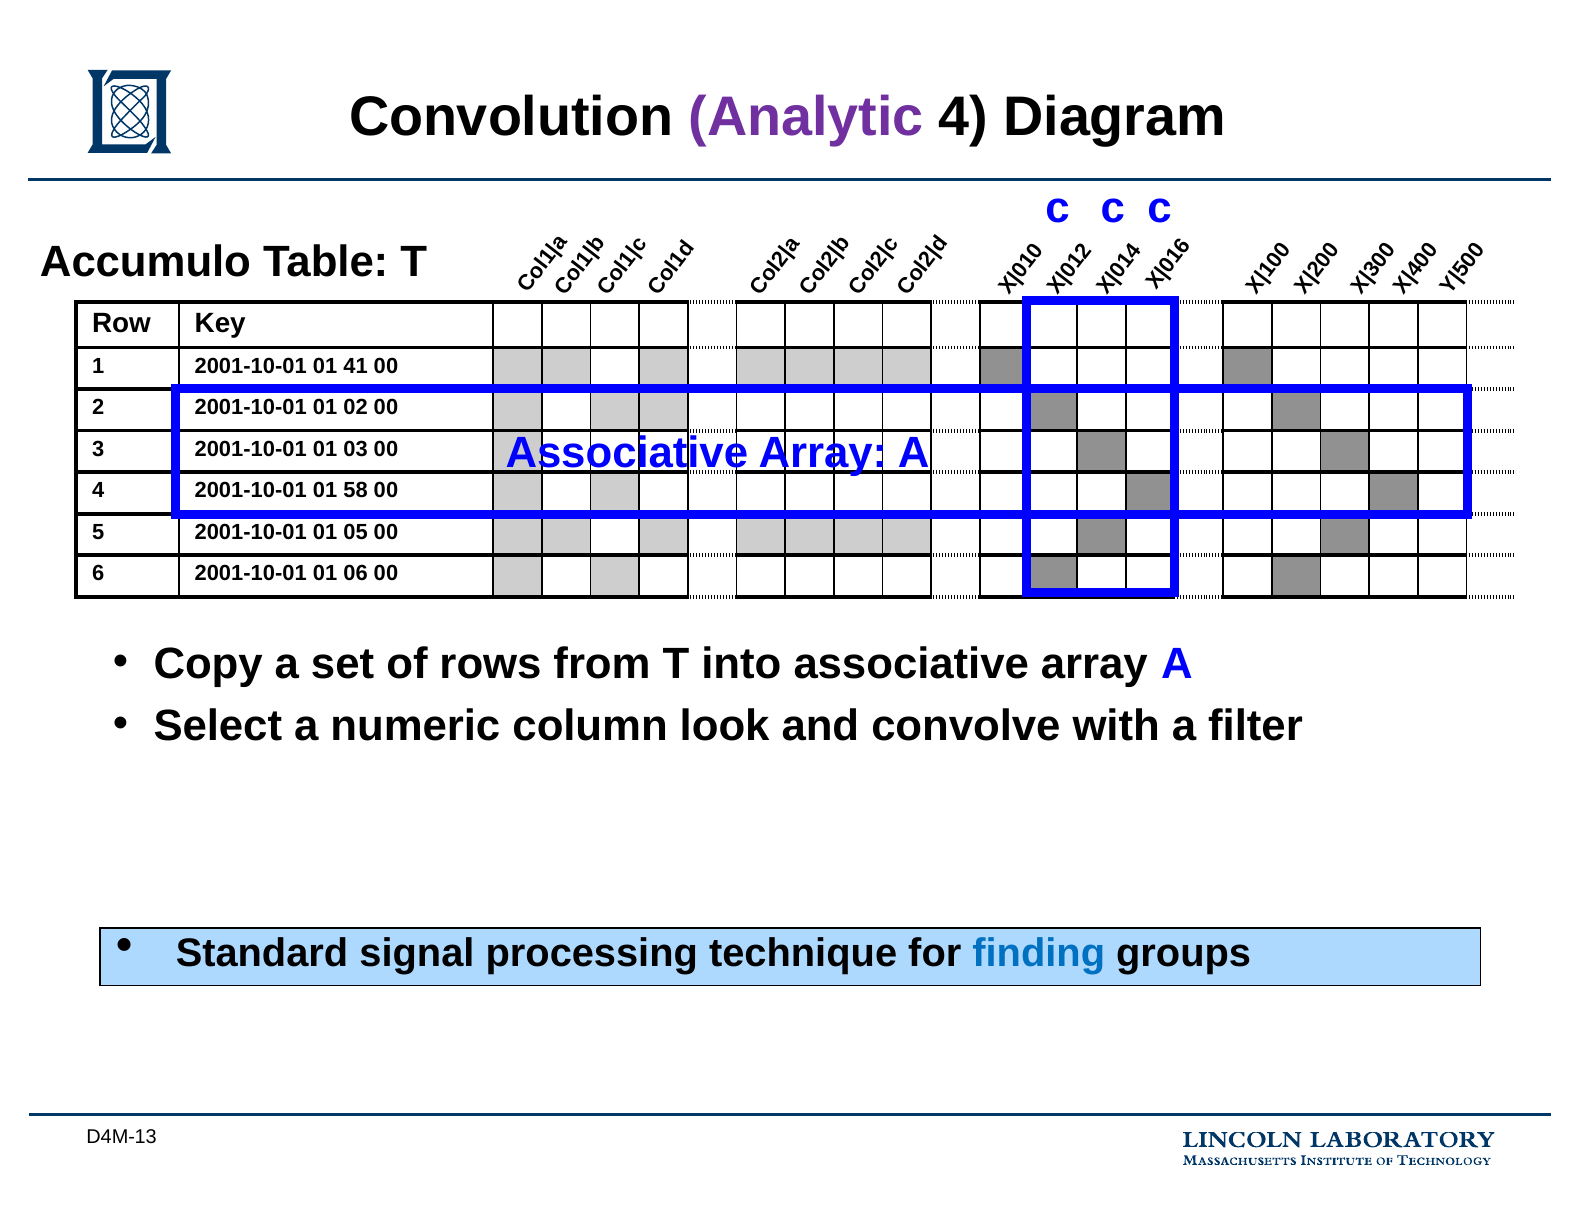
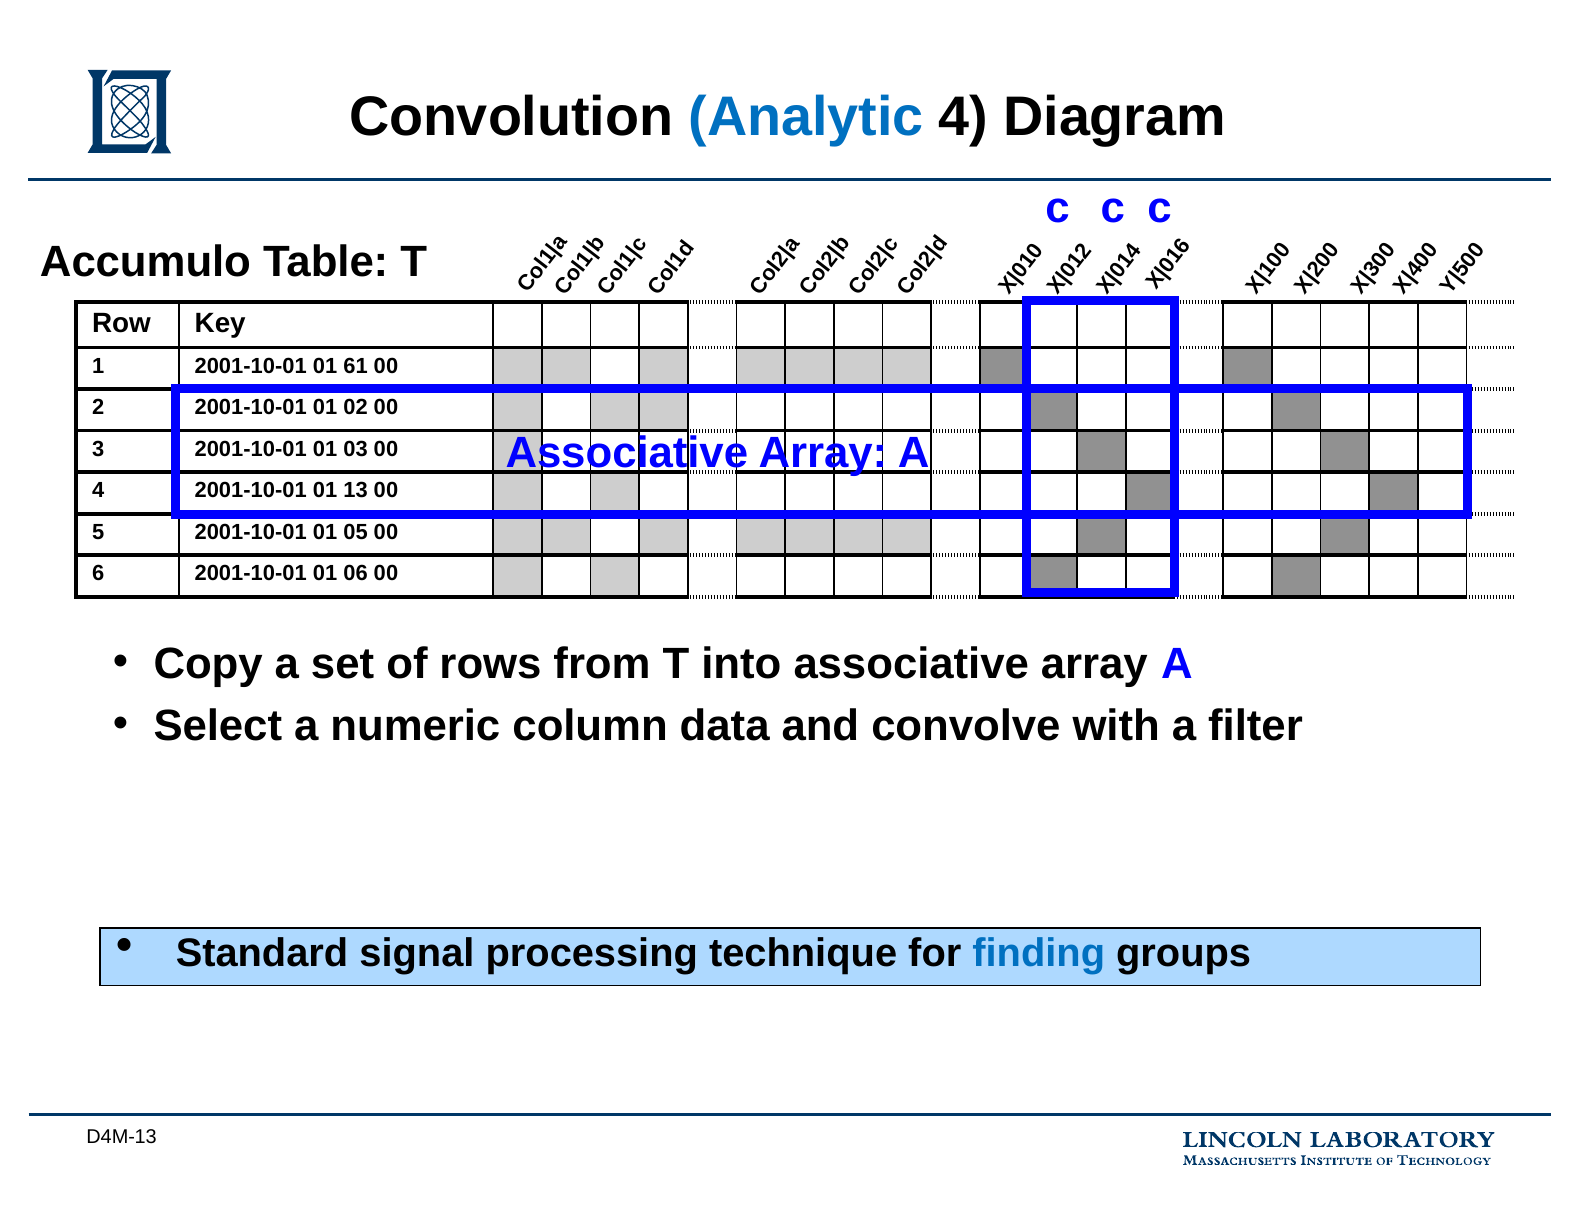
Analytic colour: purple -> blue
41: 41 -> 61
58: 58 -> 13
look: look -> data
